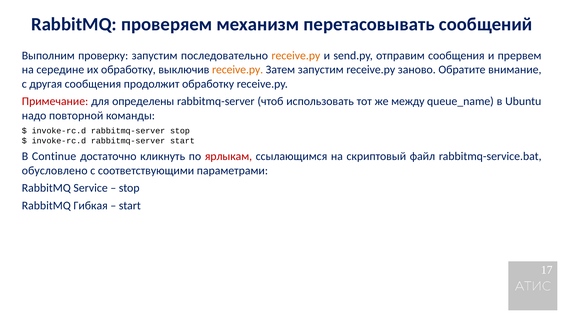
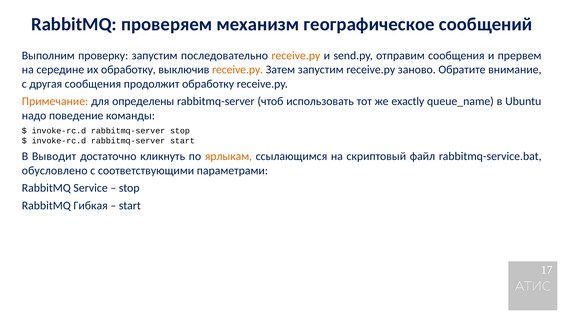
перетасовывать: перетасовывать -> географическое
Примечание colour: red -> orange
между: между -> exactly
повторной: повторной -> поведение
Continue: Continue -> Выводит
ярлыкам colour: red -> orange
